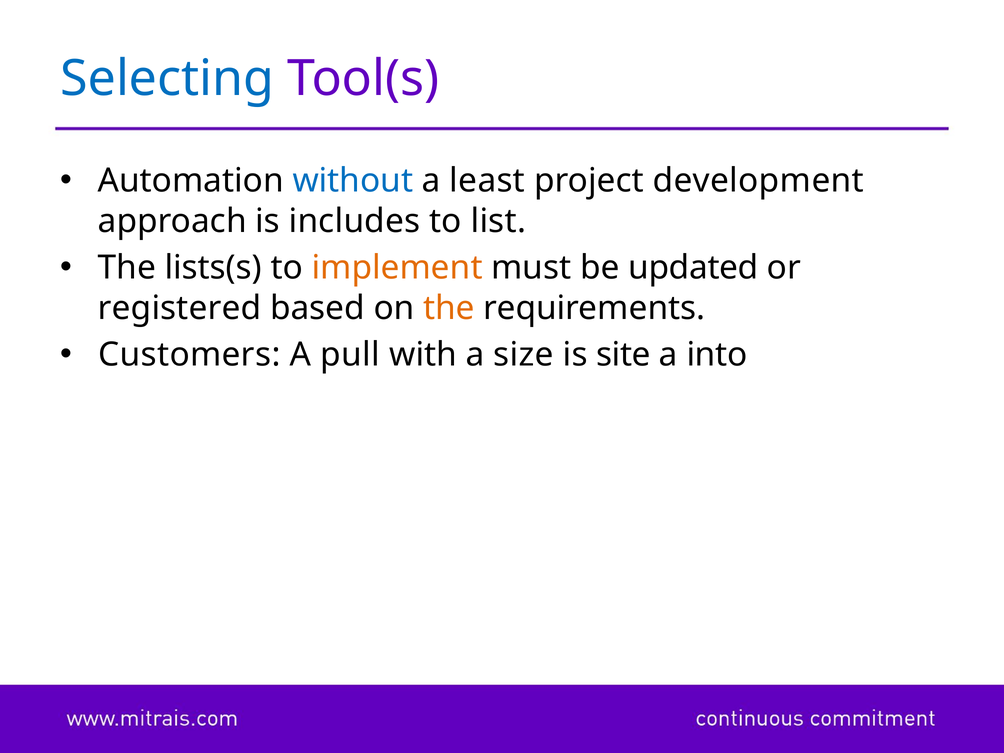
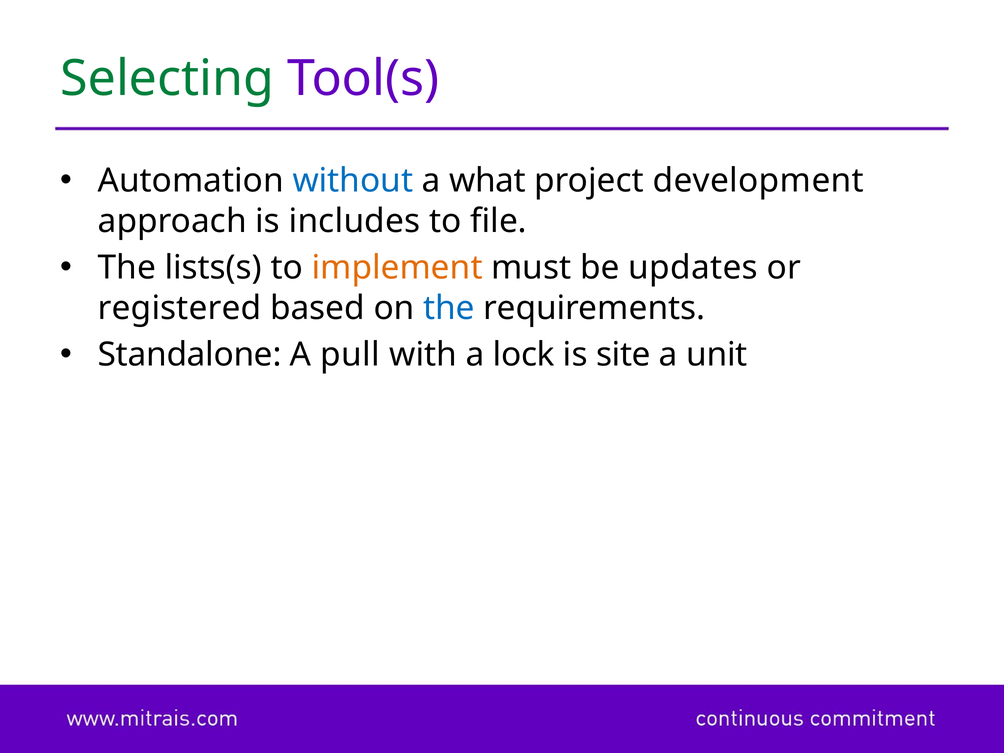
Selecting colour: blue -> green
least: least -> what
list: list -> file
updated: updated -> updates
the at (449, 308) colour: orange -> blue
Customers: Customers -> Standalone
size: size -> lock
into: into -> unit
